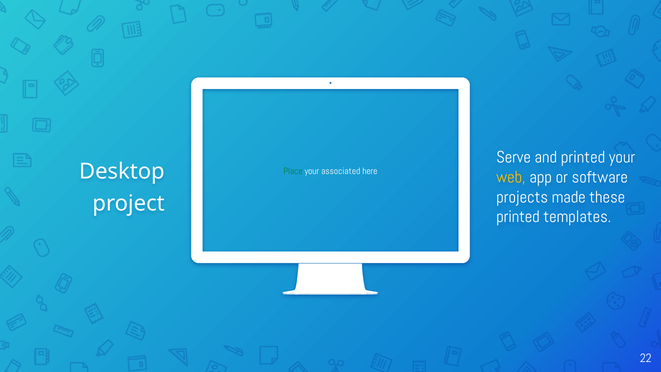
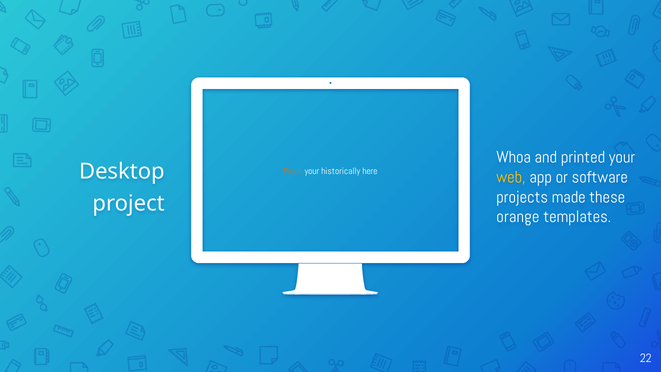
Serve: Serve -> Whoa
Place colour: green -> orange
associated: associated -> historically
printed at (518, 217): printed -> orange
